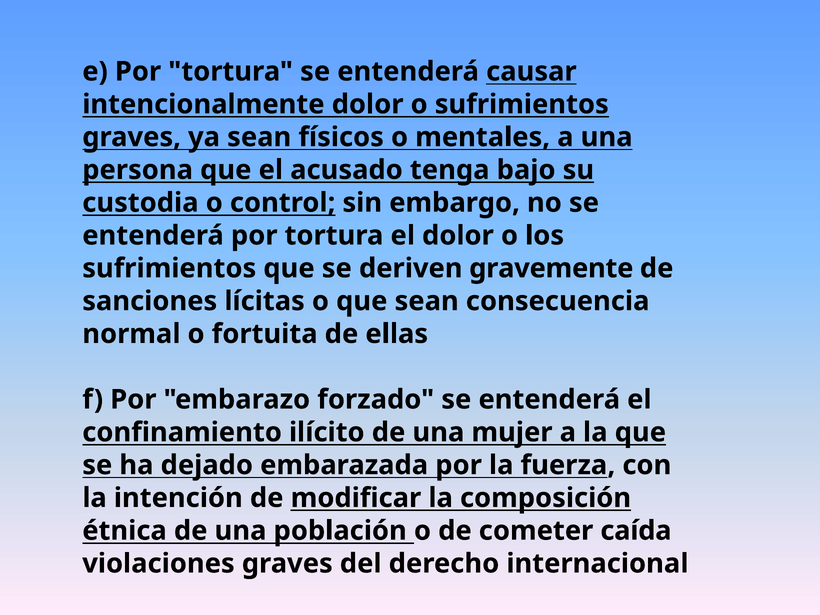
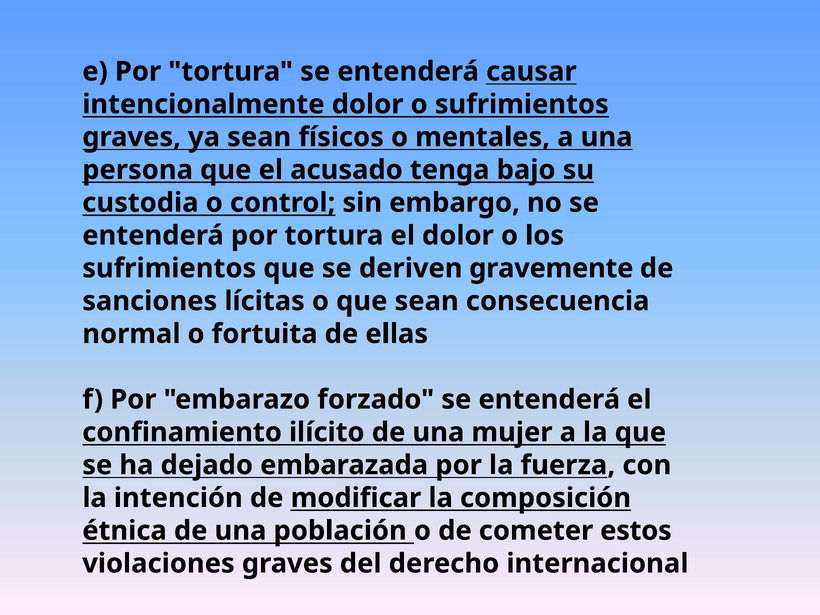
caída: caída -> estos
